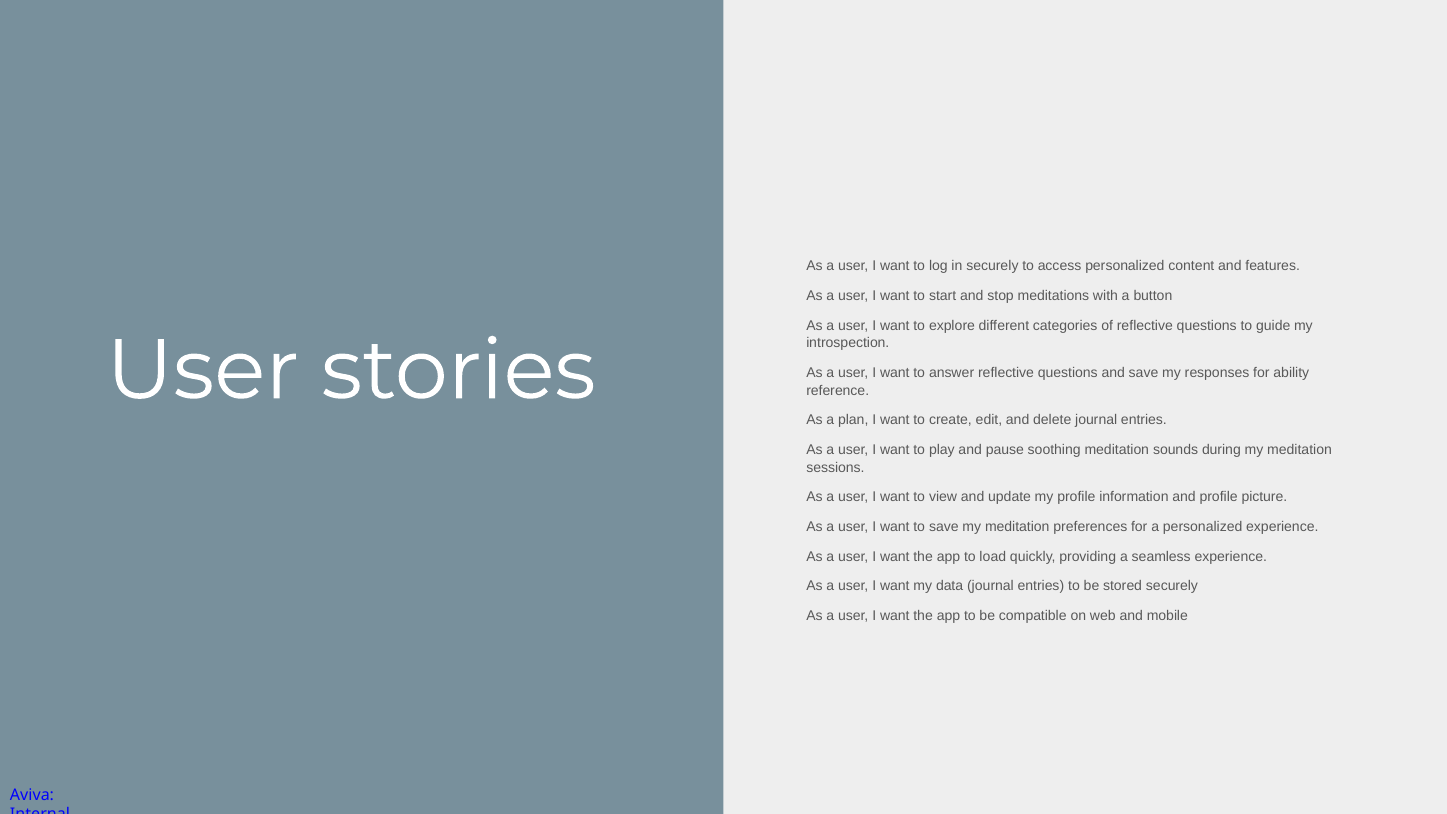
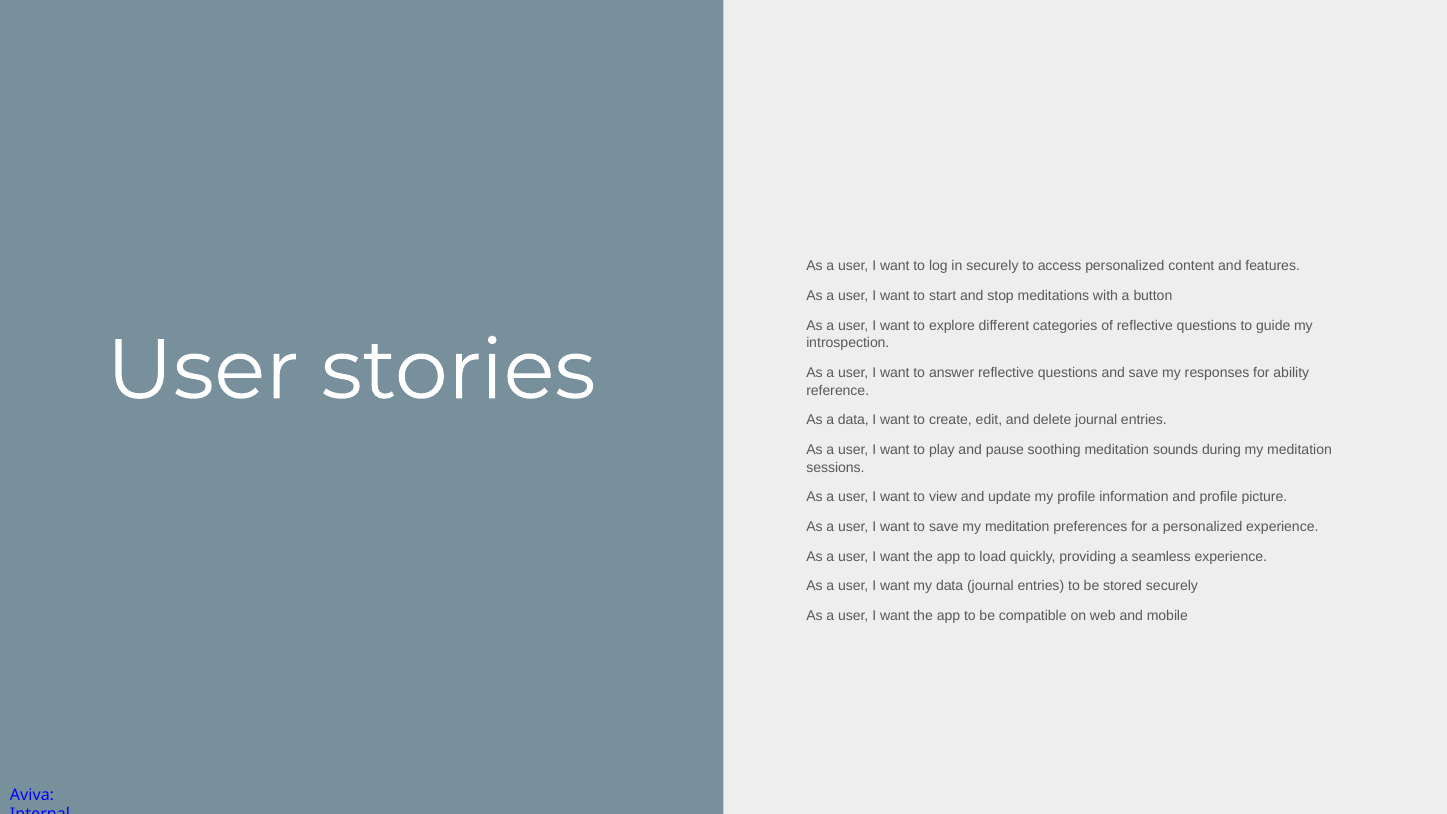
a plan: plan -> data
